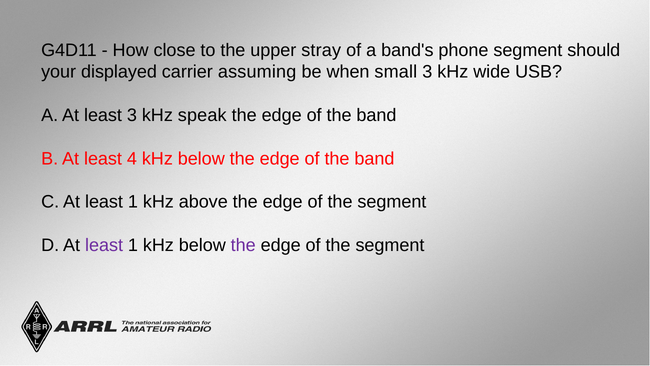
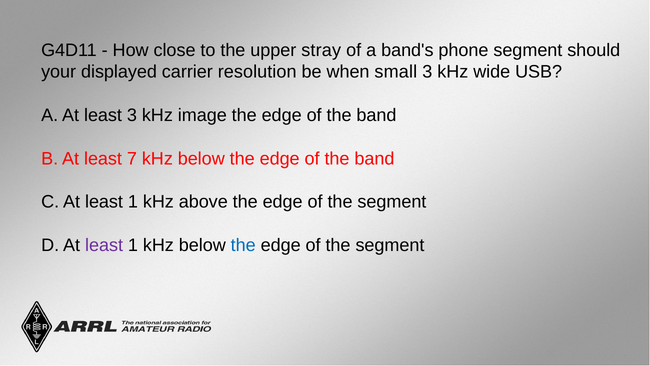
assuming: assuming -> resolution
speak: speak -> image
4: 4 -> 7
the at (243, 245) colour: purple -> blue
